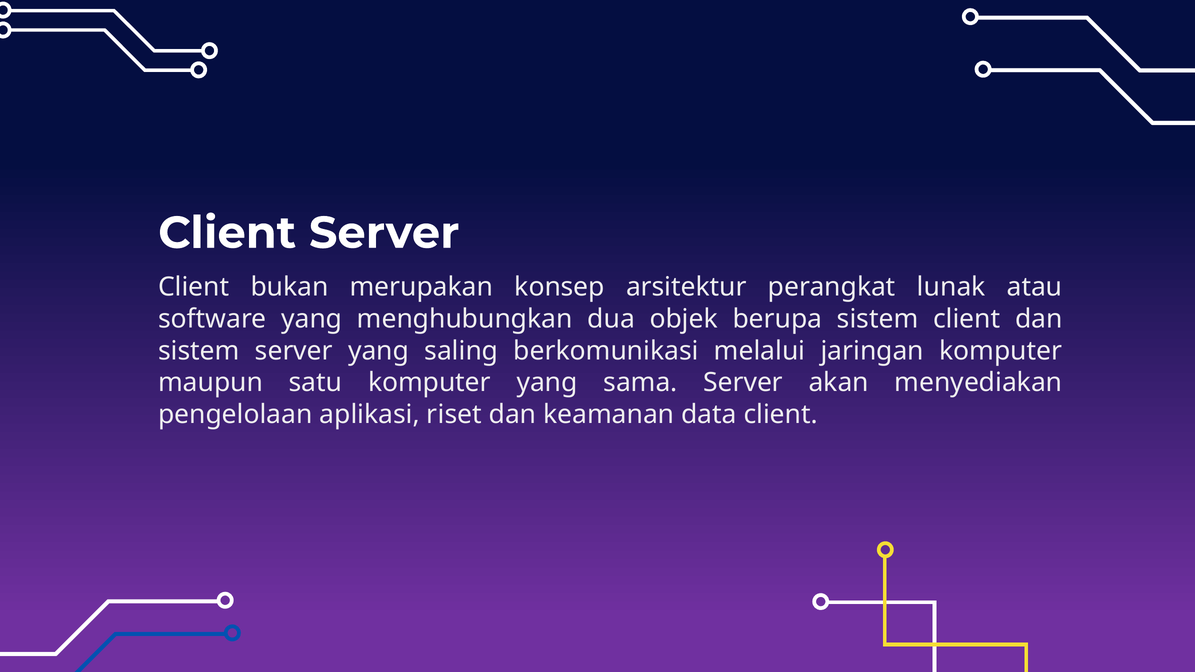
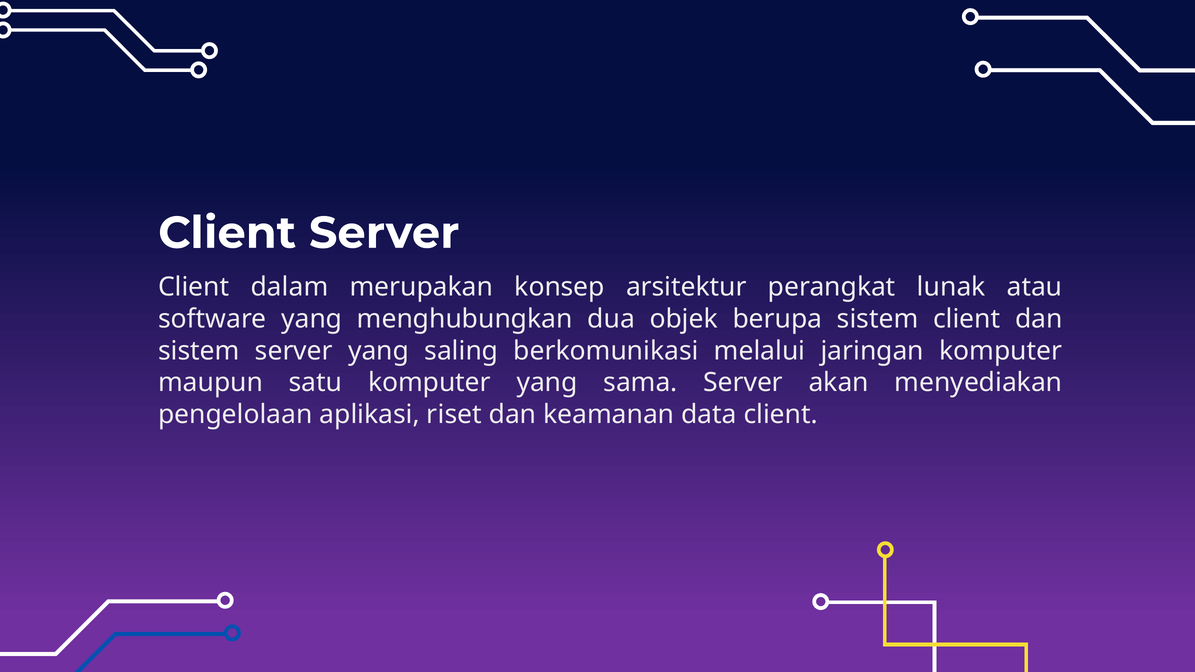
bukan: bukan -> dalam
